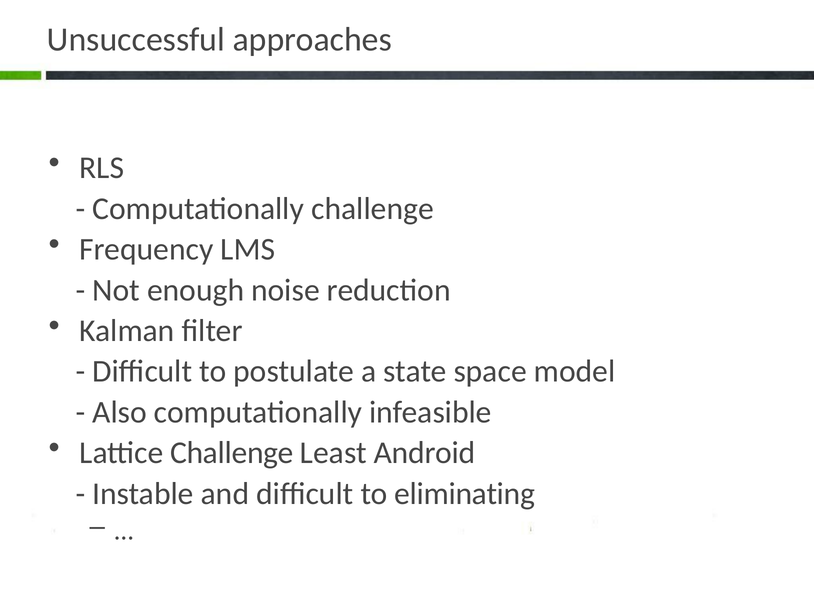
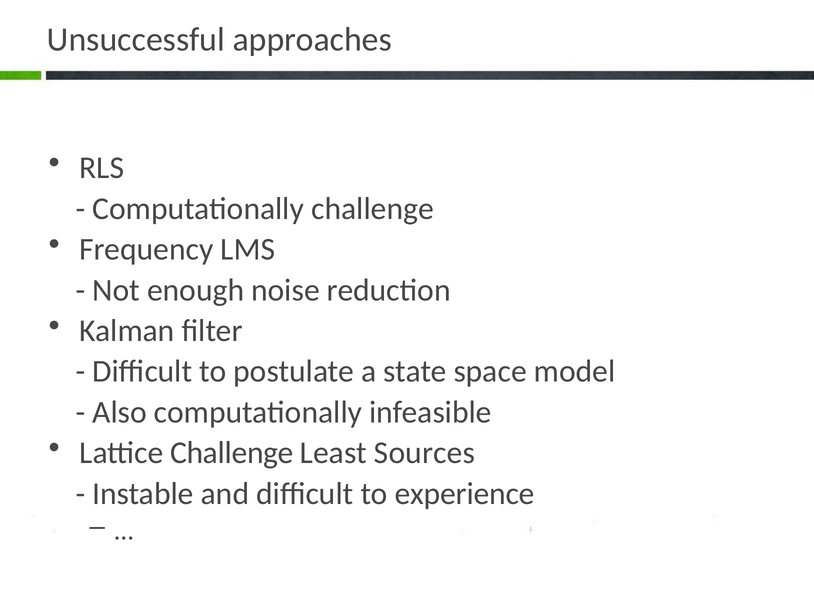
Android: Android -> Sources
eliminating: eliminating -> experience
